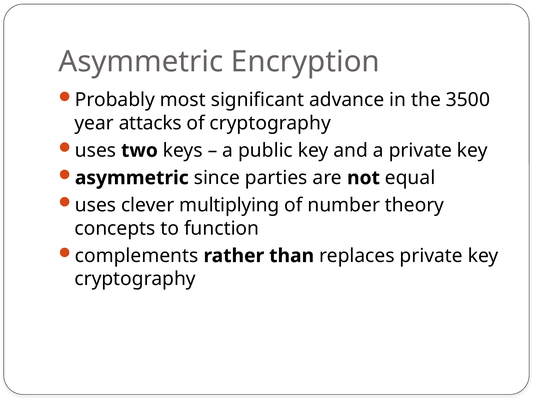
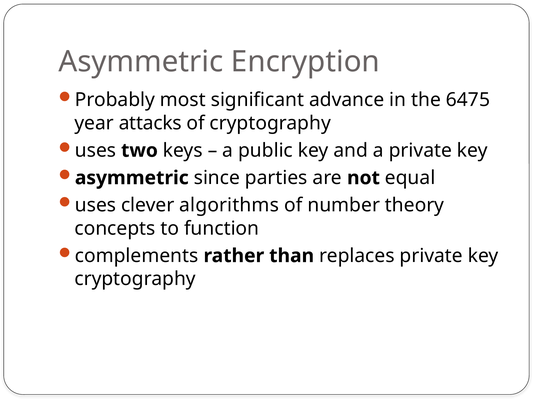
3500: 3500 -> 6475
multiplying: multiplying -> algorithms
